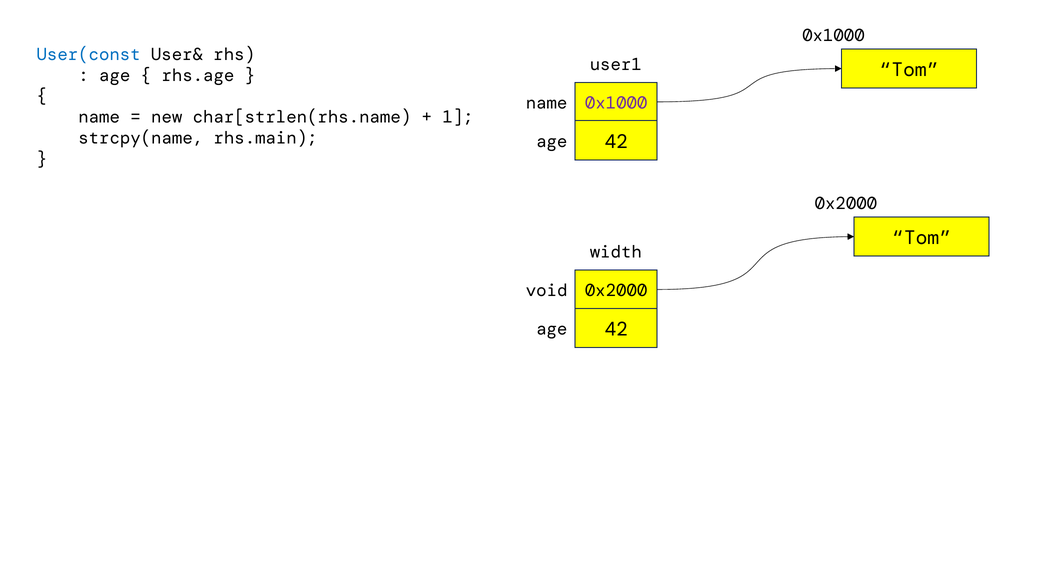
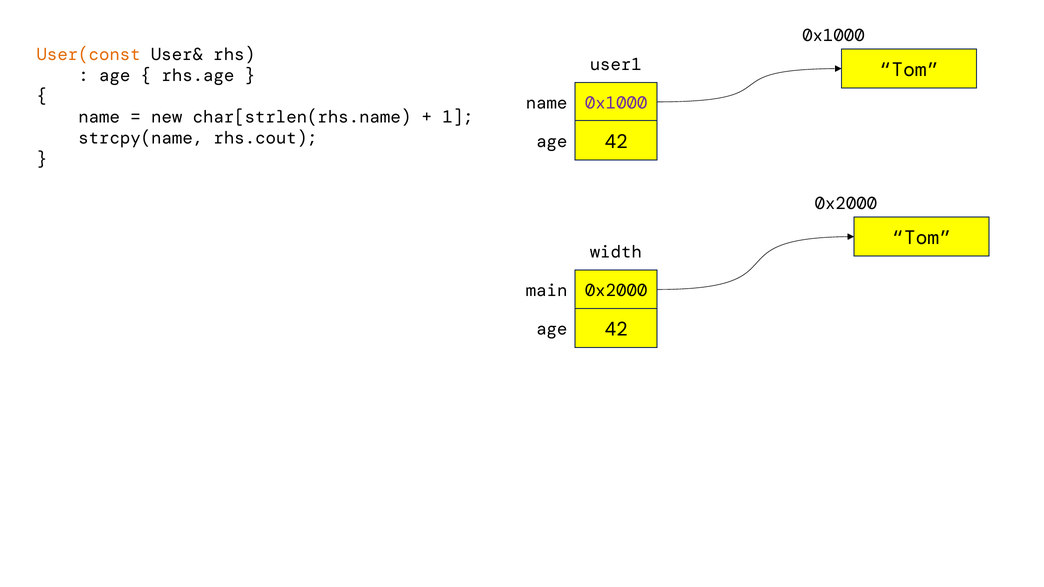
User(const colour: blue -> orange
rhs.main: rhs.main -> rhs.cout
void: void -> main
